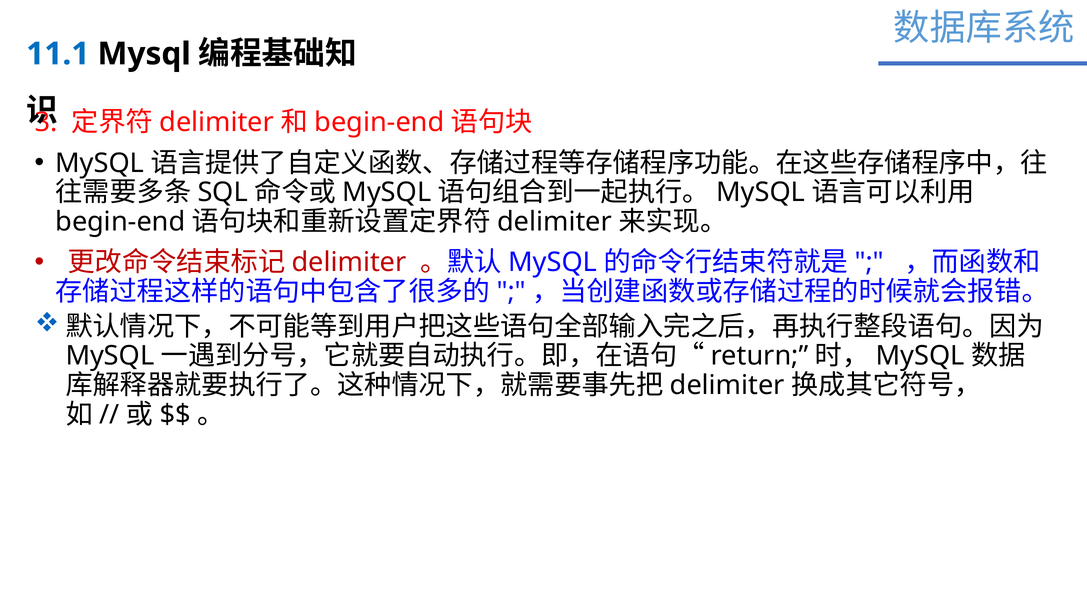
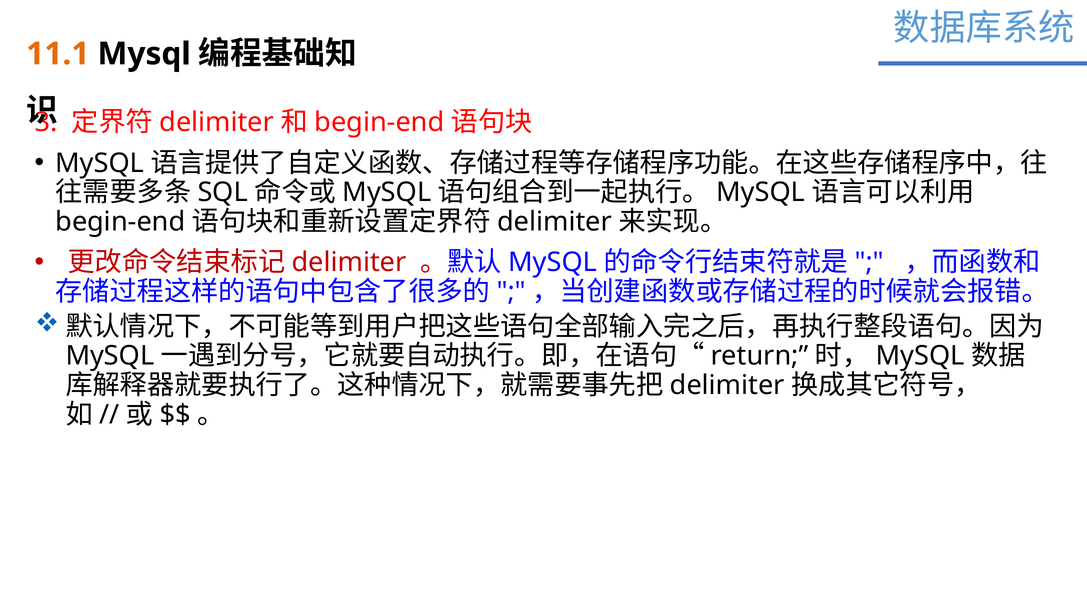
11.1 colour: blue -> orange
